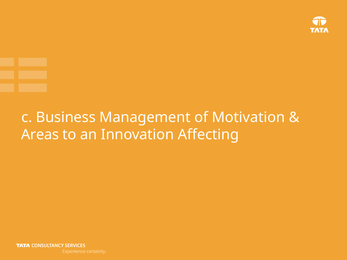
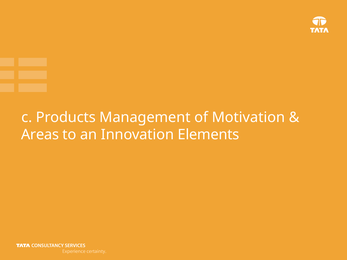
Business: Business -> Products
Affecting: Affecting -> Elements
